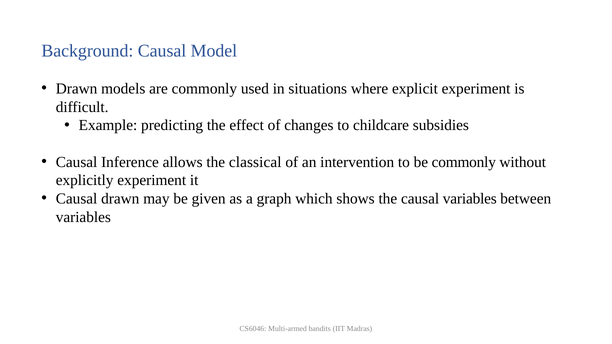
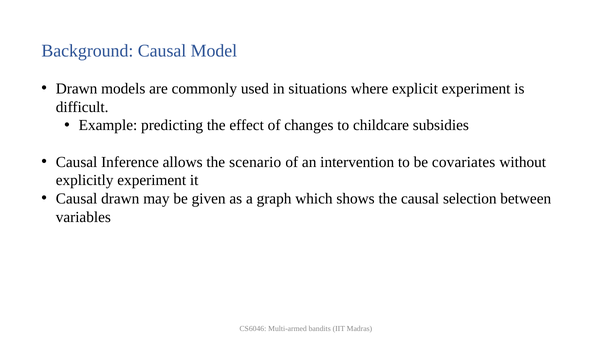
classical: classical -> scenario
be commonly: commonly -> covariates
causal variables: variables -> selection
